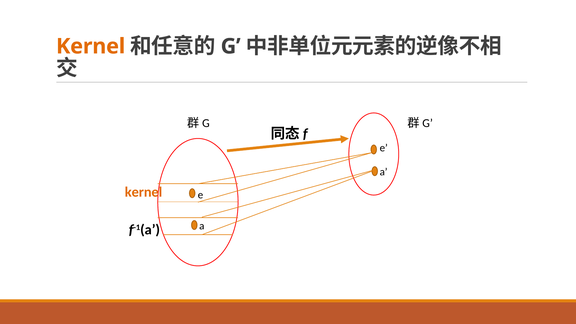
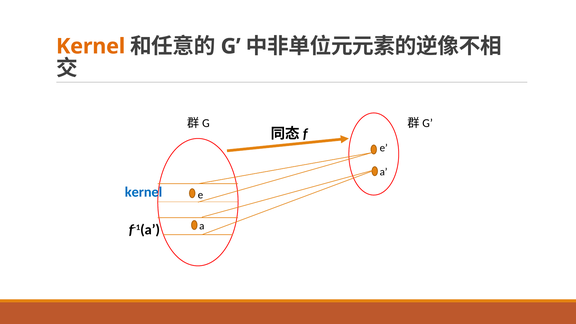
kernel at (143, 192) colour: orange -> blue
